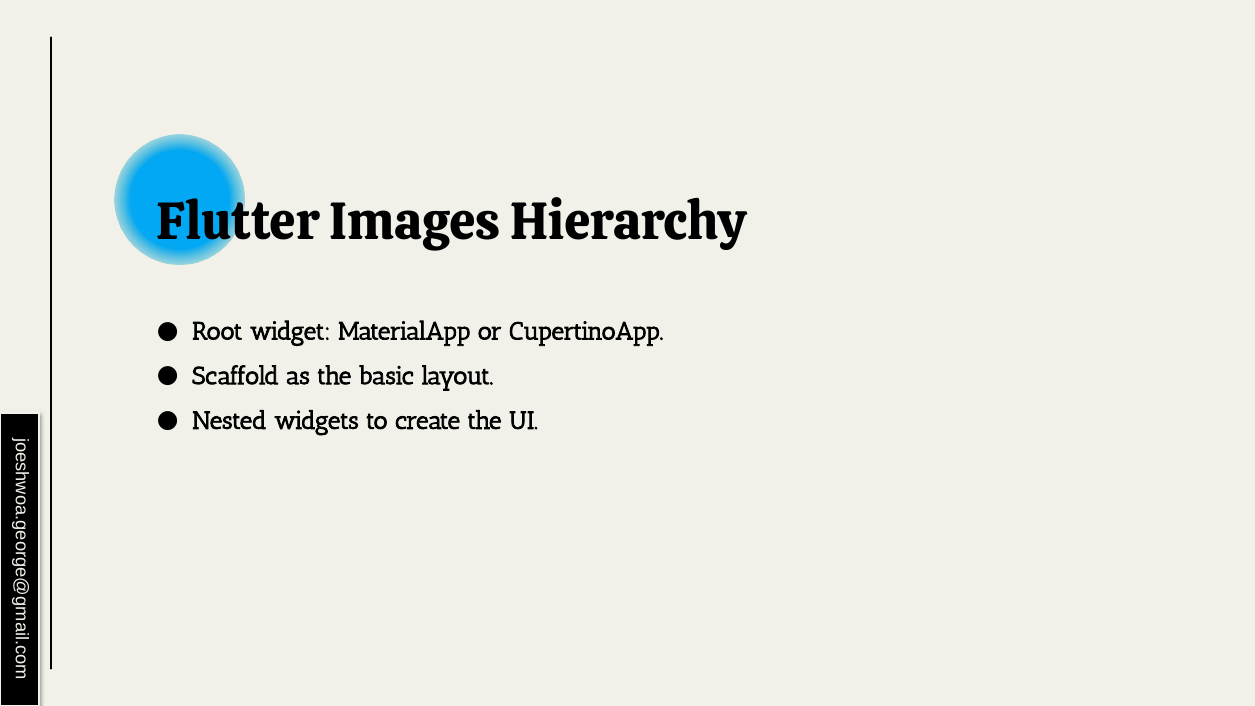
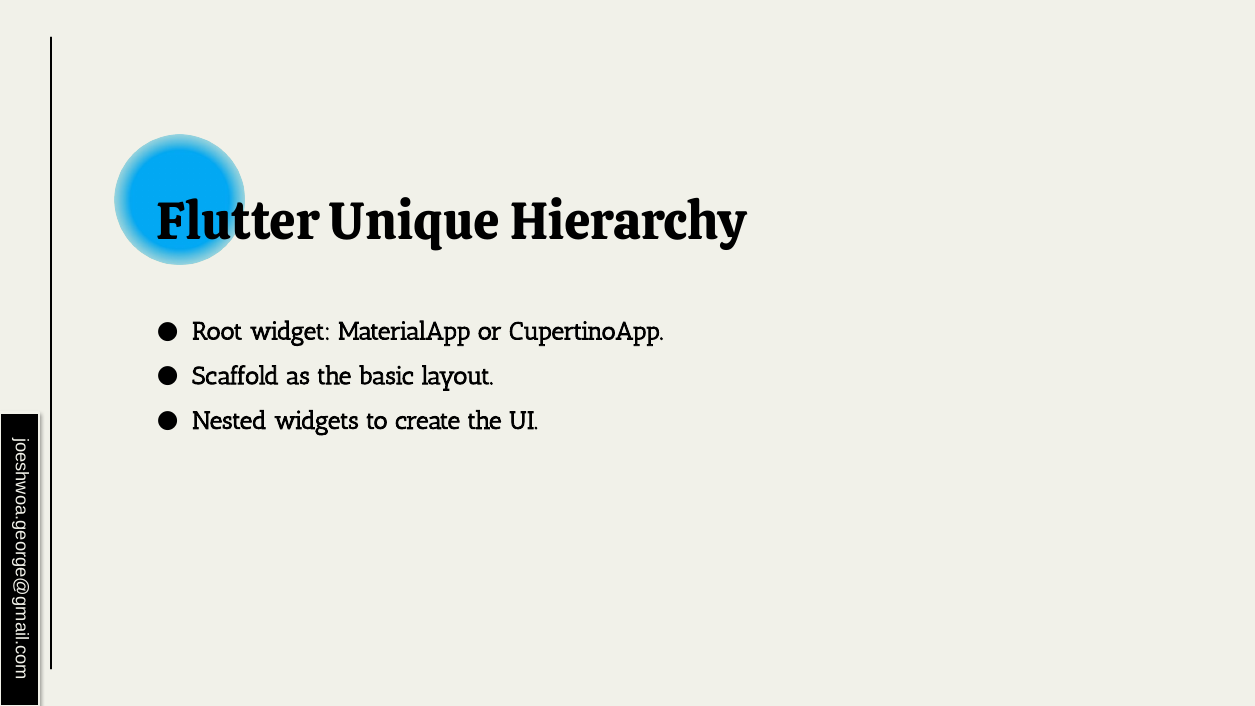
Images: Images -> Unique
